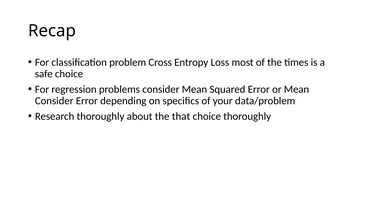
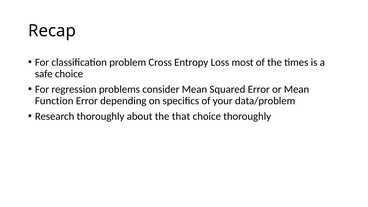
Consider at (54, 101): Consider -> Function
